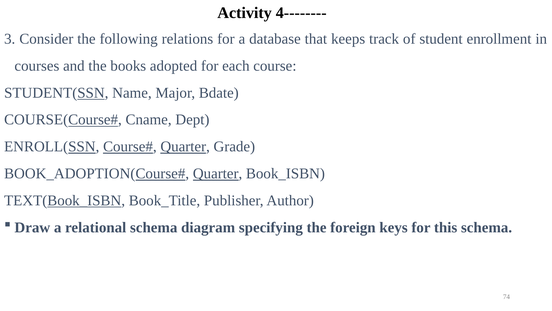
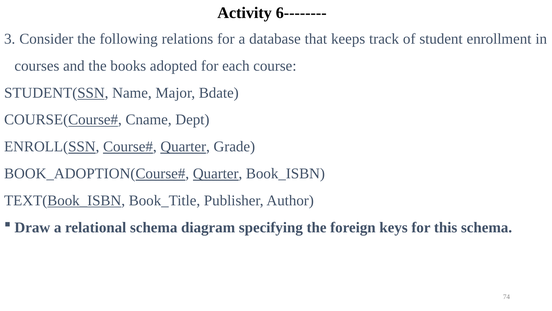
4--------: 4-------- -> 6--------
